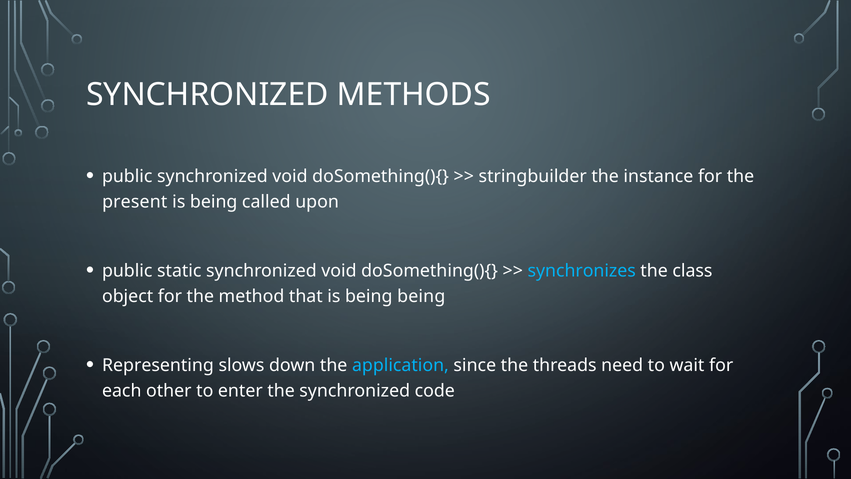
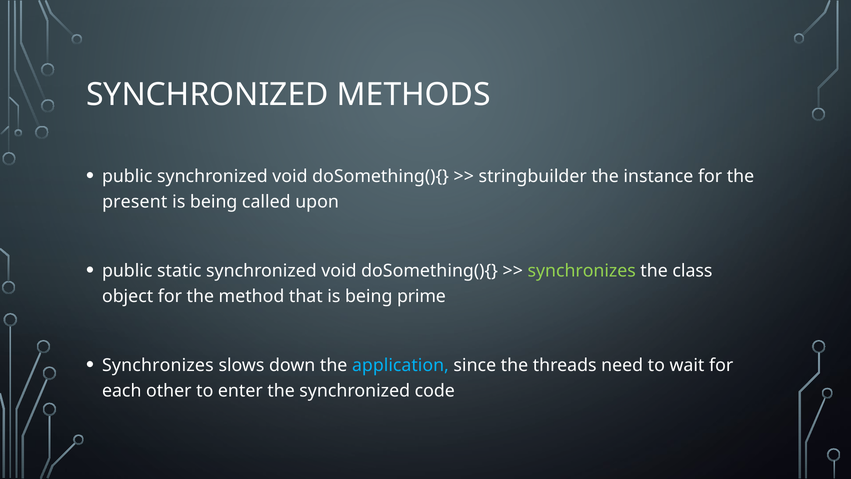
synchronizes at (582, 271) colour: light blue -> light green
being being: being -> prime
Representing at (158, 365): Representing -> Synchronizes
